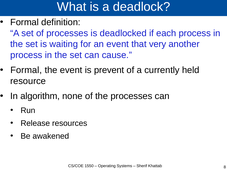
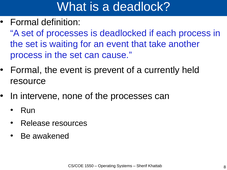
very: very -> take
algorithm: algorithm -> intervene
